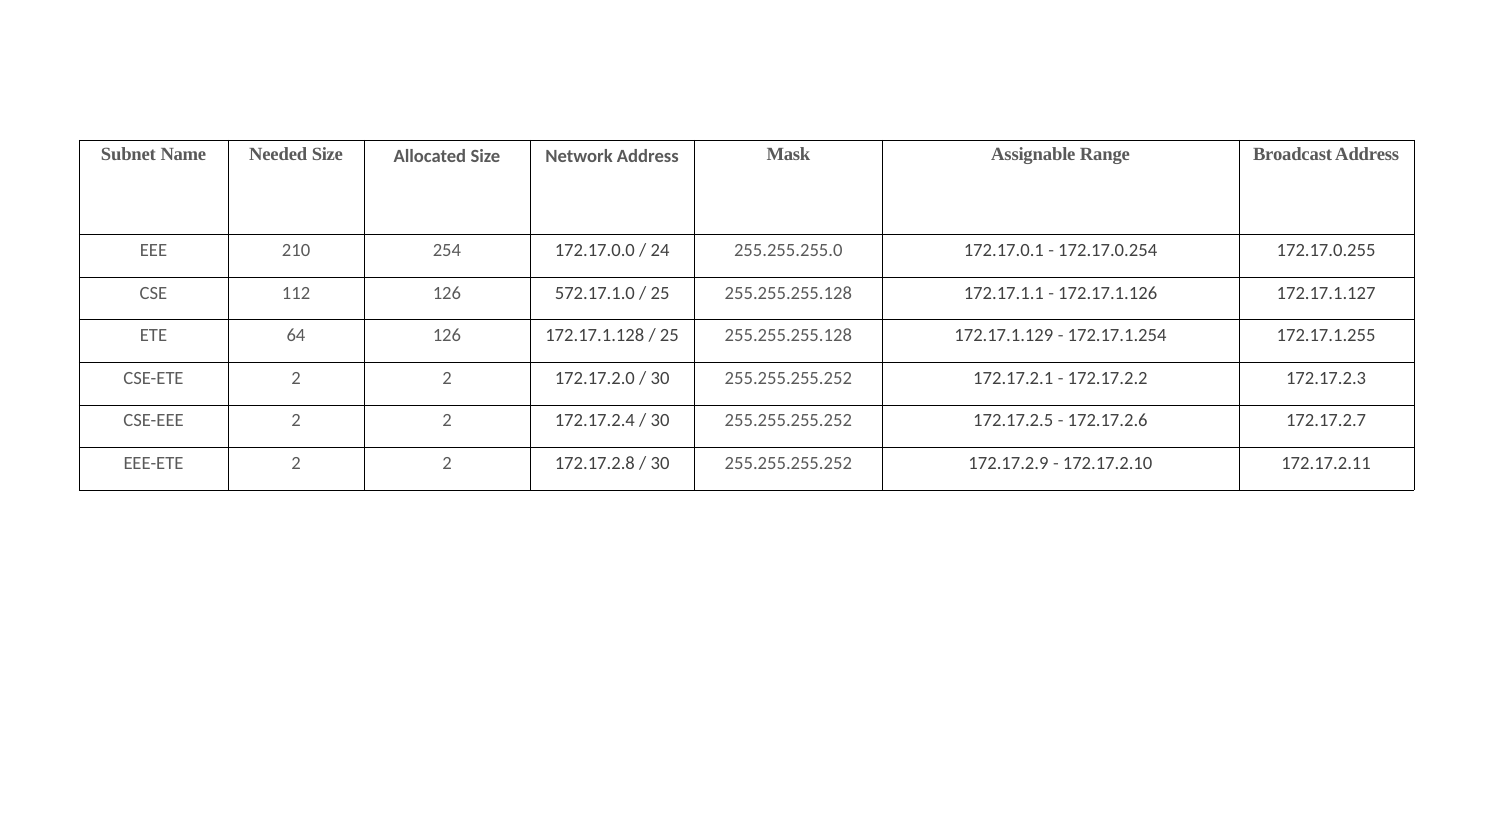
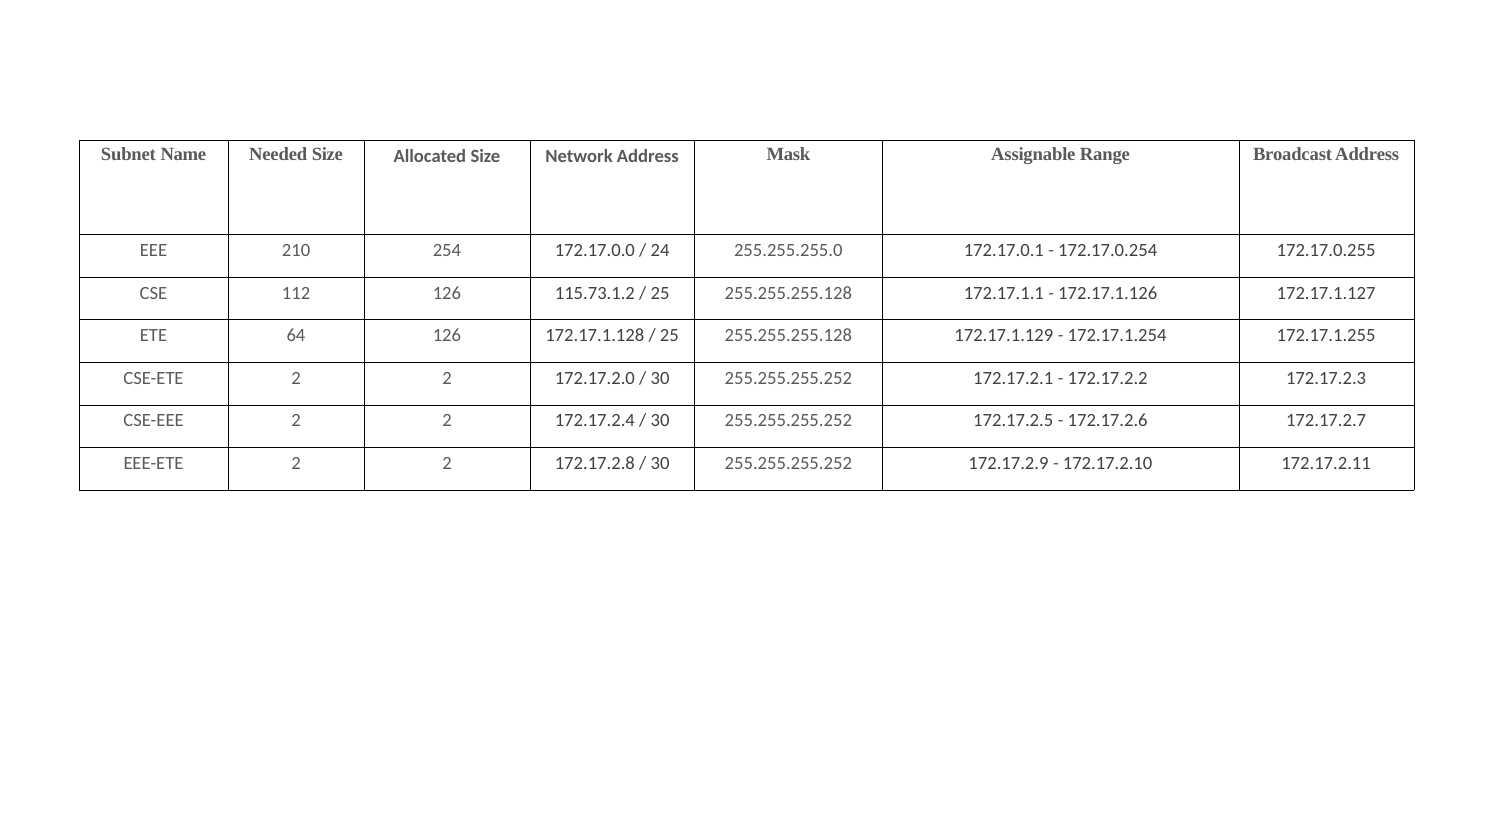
572.17.1.0: 572.17.1.0 -> 115.73.1.2
